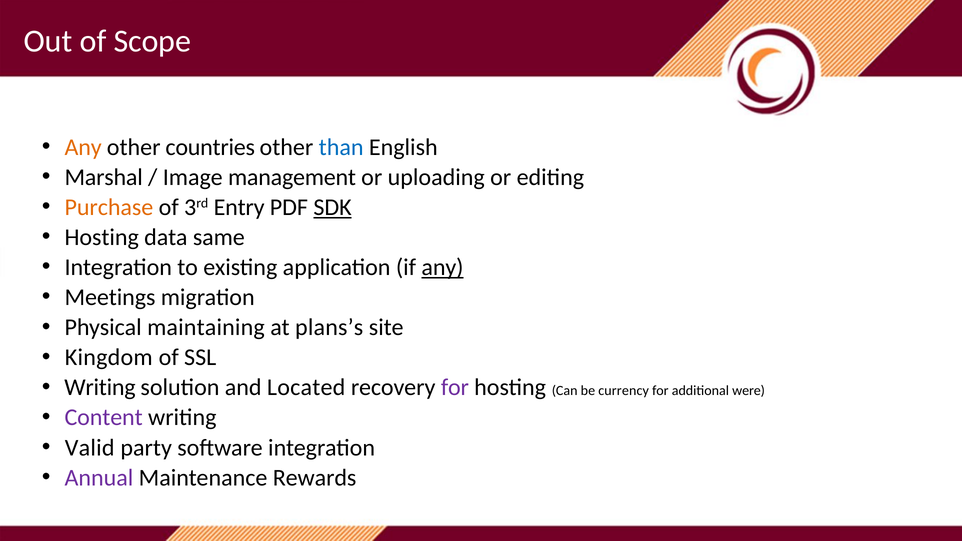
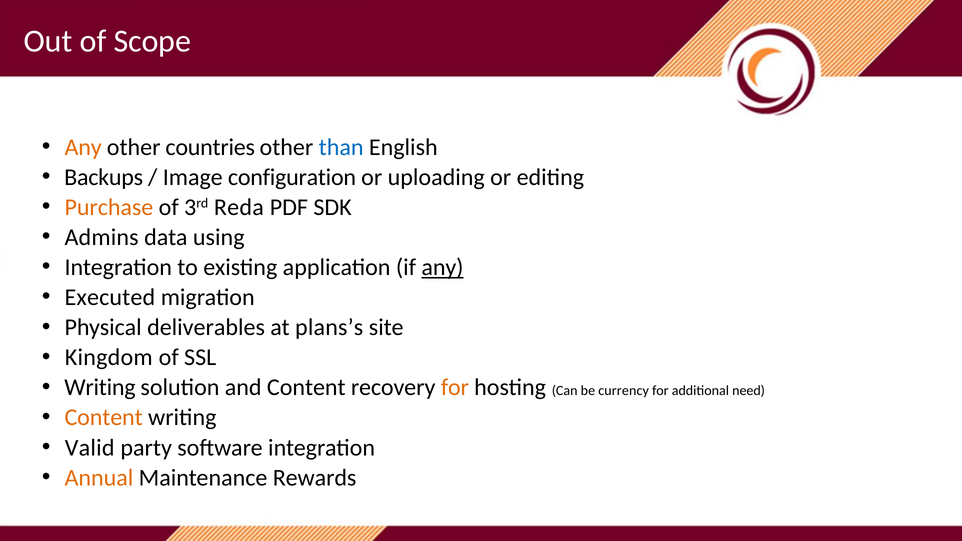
Marshal: Marshal -> Backups
management: management -> configuration
Entry: Entry -> Reda
SDK underline: present -> none
Hosting at (102, 237): Hosting -> Admins
same: same -> using
Meetings: Meetings -> Executed
maintaining: maintaining -> deliverables
and Located: Located -> Content
for at (455, 388) colour: purple -> orange
were: were -> need
Content at (104, 418) colour: purple -> orange
Annual colour: purple -> orange
